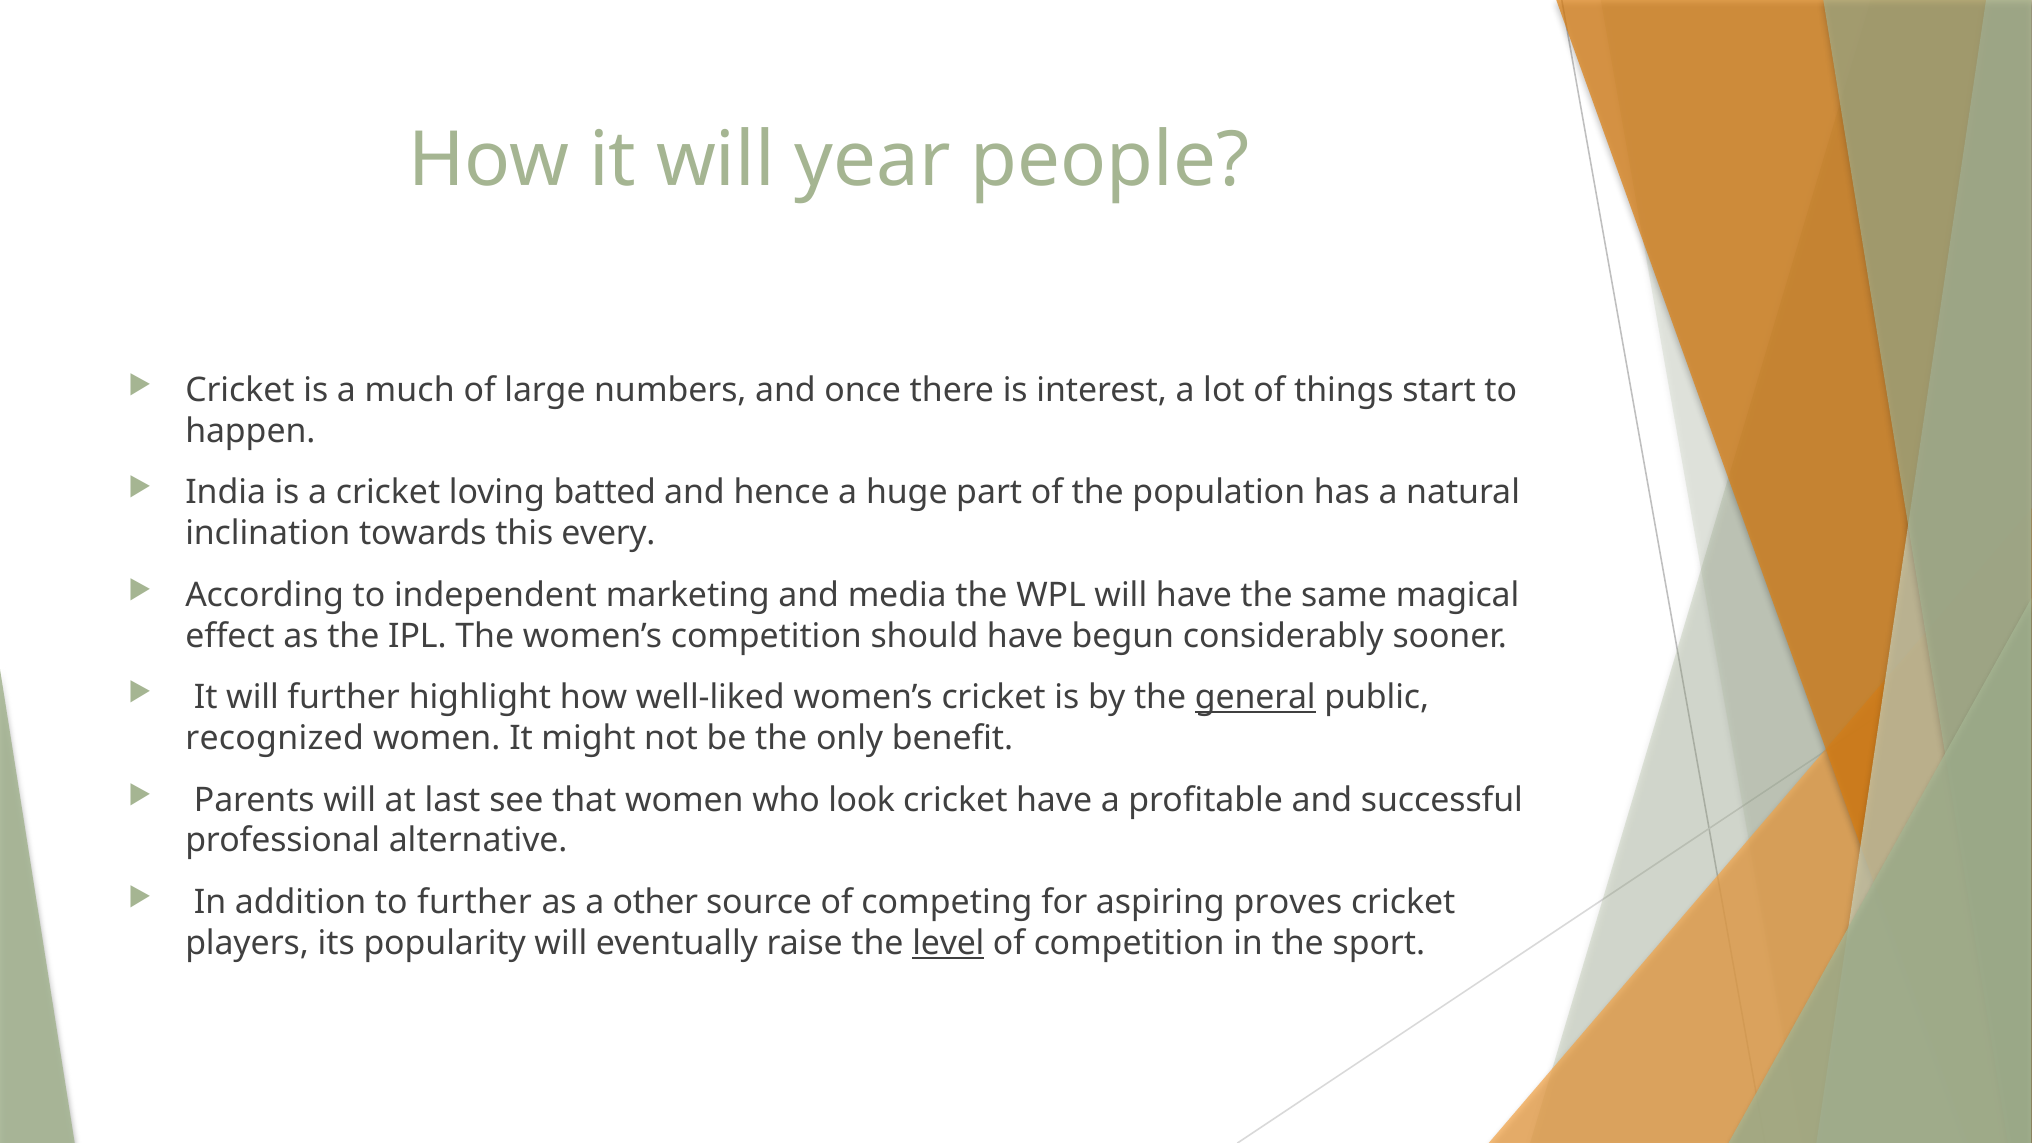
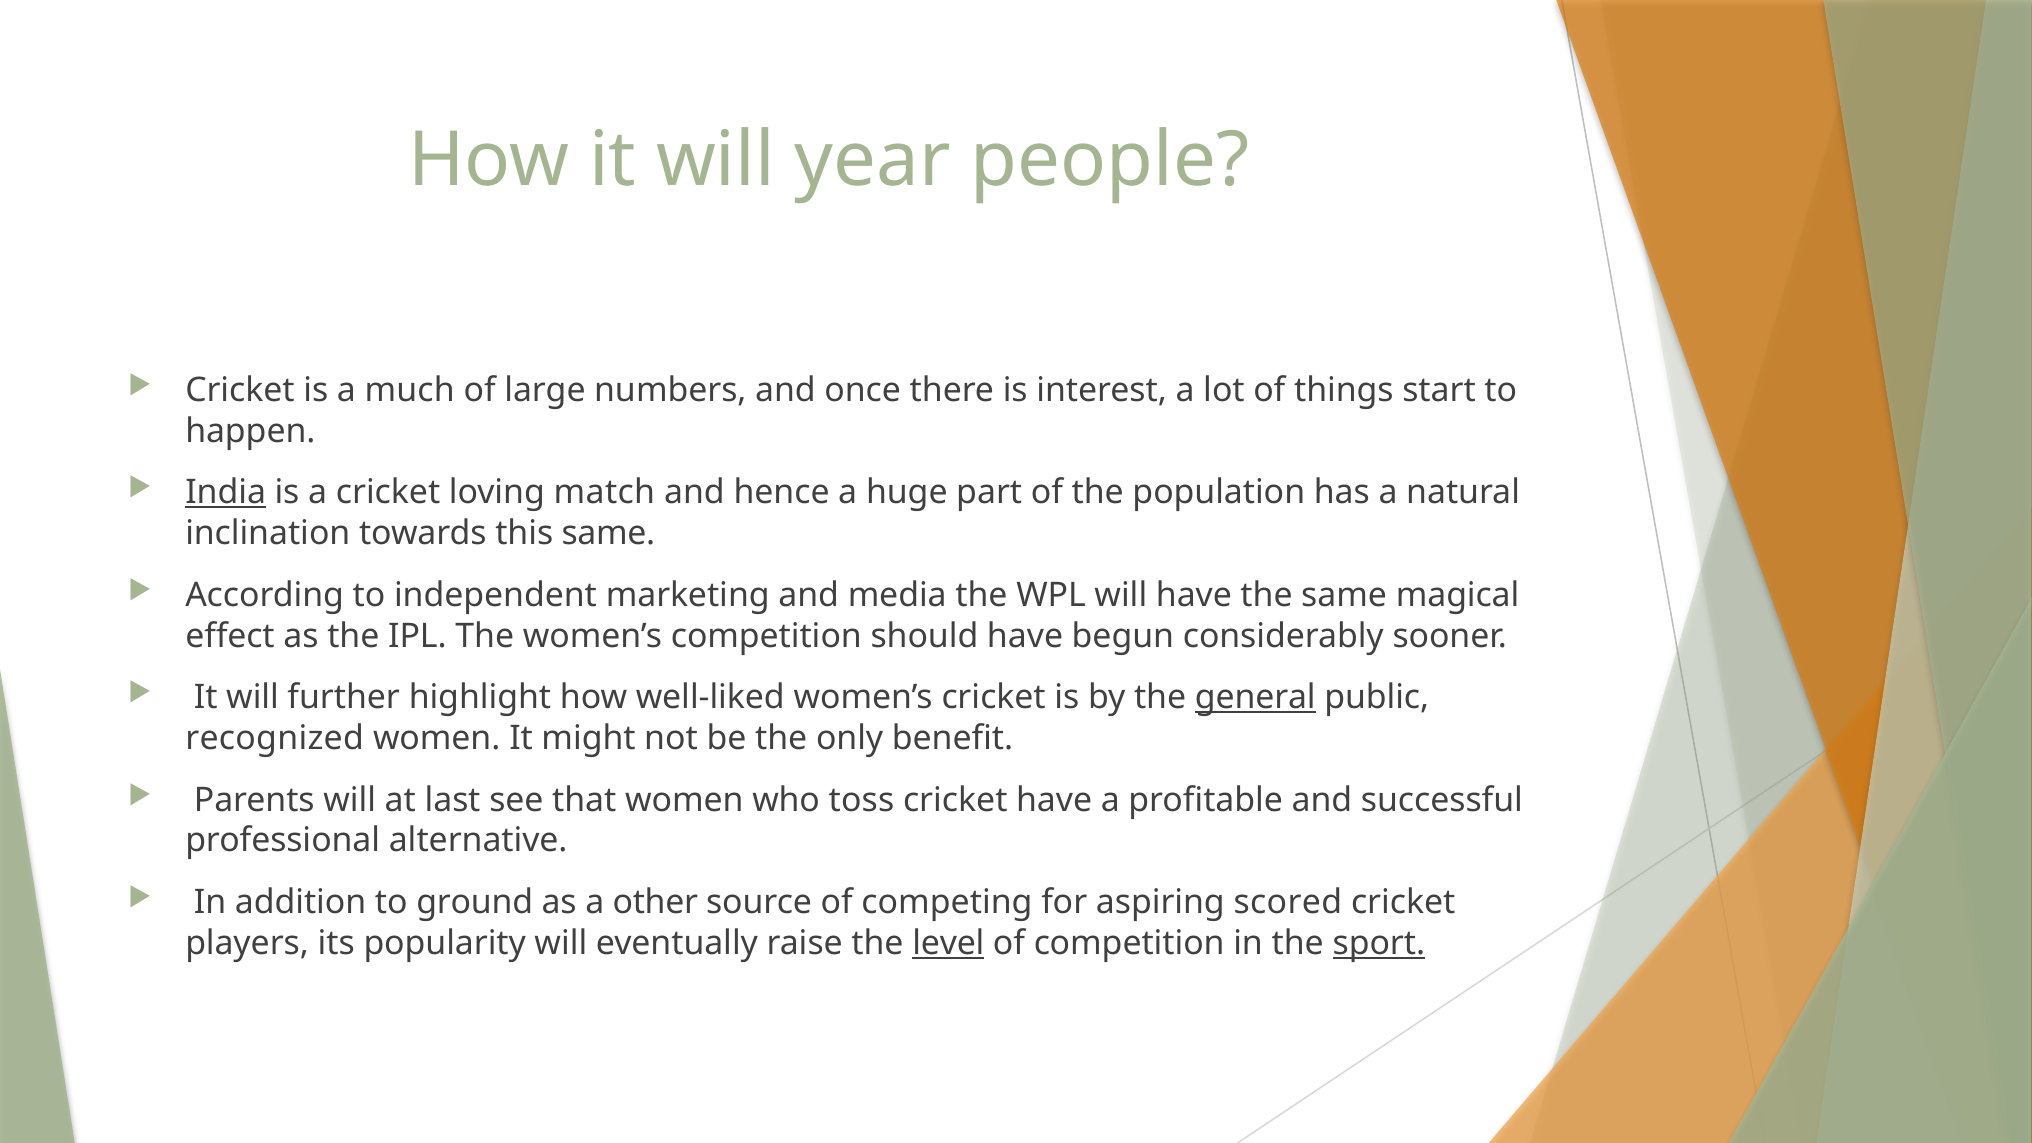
India underline: none -> present
batted: batted -> match
this every: every -> same
look: look -> toss
to further: further -> ground
proves: proves -> scored
sport underline: none -> present
